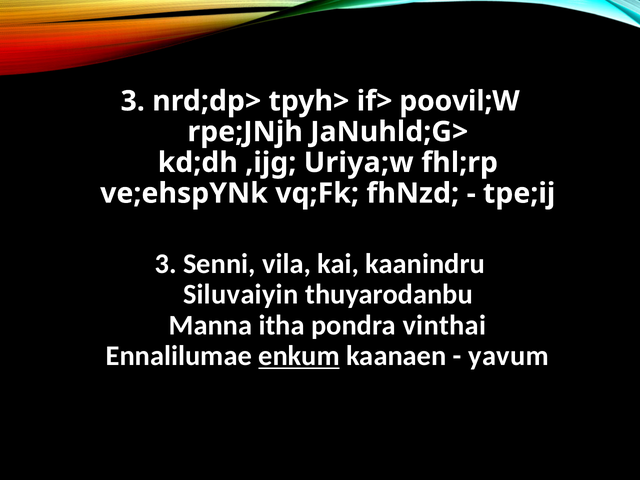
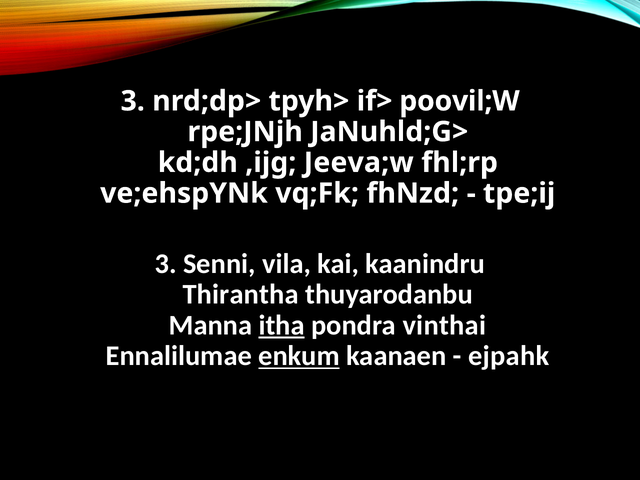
Uriya;w: Uriya;w -> Jeeva;w
Siluvaiyin: Siluvaiyin -> Thirantha
itha underline: none -> present
yavum: yavum -> ejpahk
